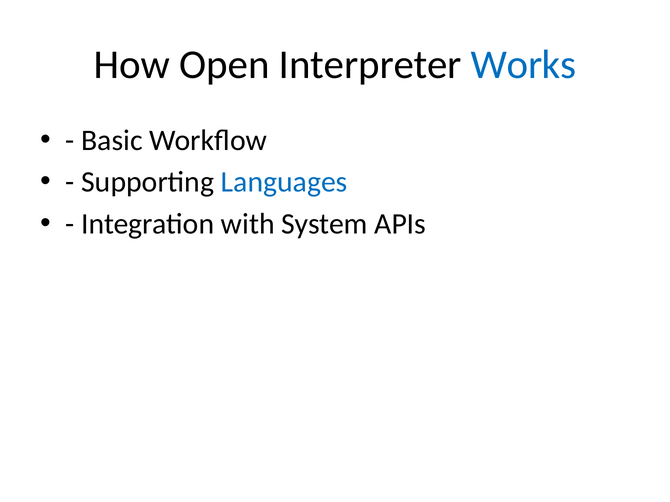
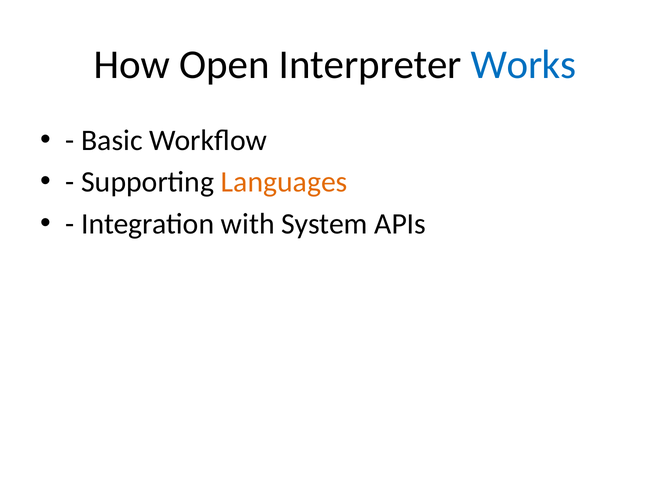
Languages colour: blue -> orange
